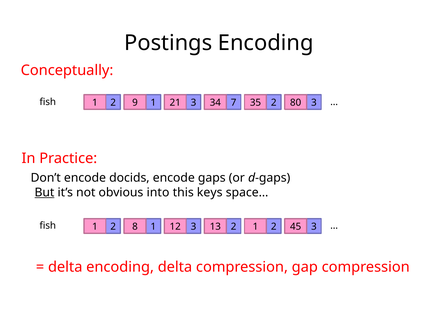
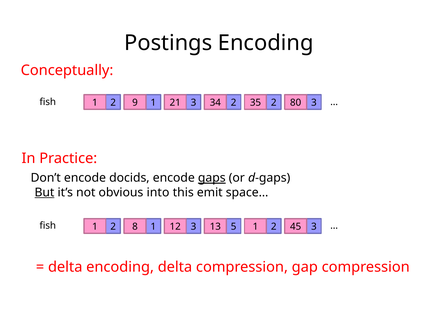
1 3 7: 7 -> 2
gaps underline: none -> present
keys: keys -> emit
1 3 2: 2 -> 5
